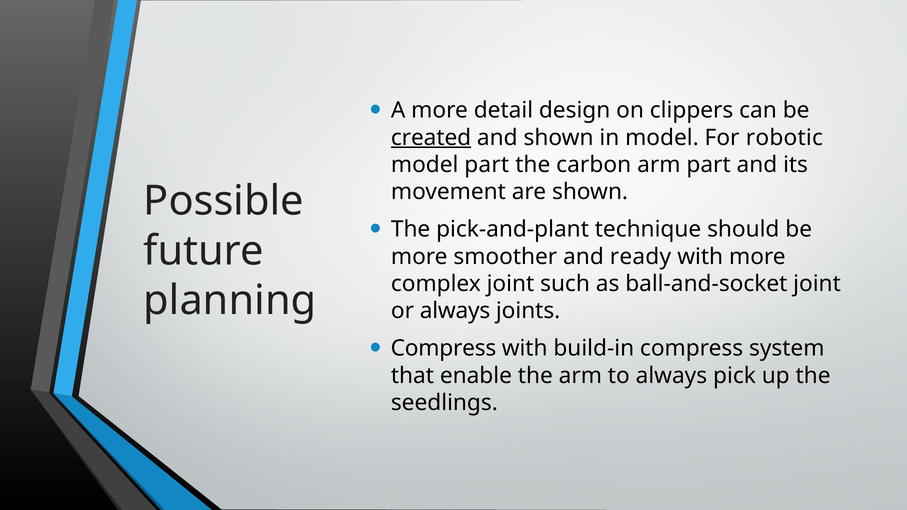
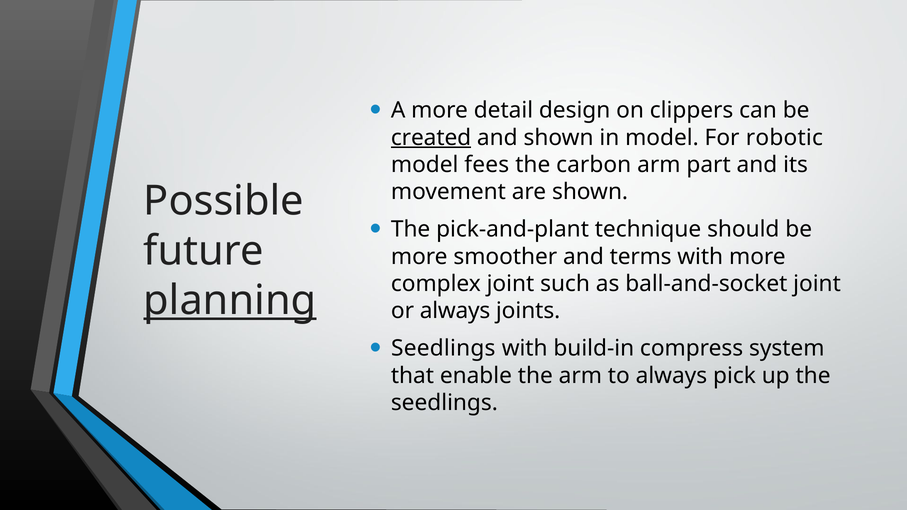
model part: part -> fees
ready: ready -> terms
planning underline: none -> present
Compress at (443, 348): Compress -> Seedlings
